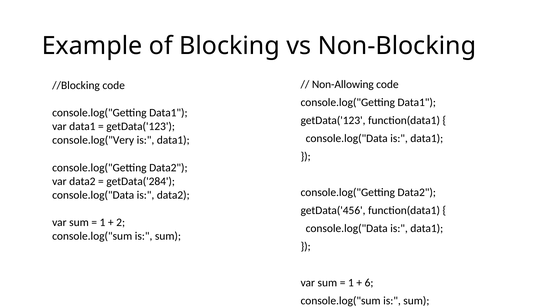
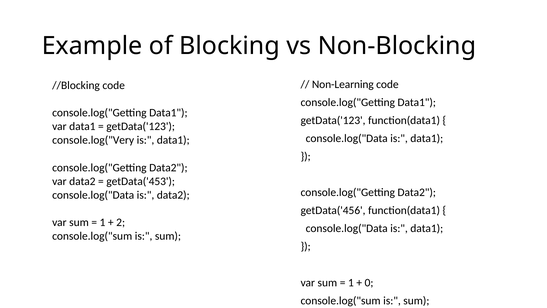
Non-Allowing: Non-Allowing -> Non-Learning
getData('284: getData('284 -> getData('453
6: 6 -> 0
